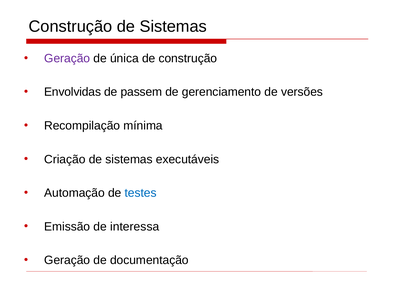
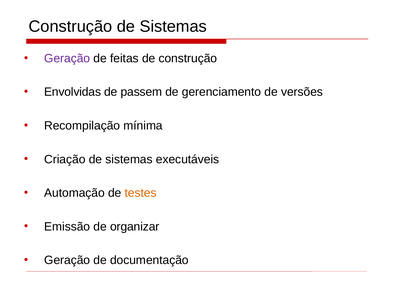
única: única -> feitas
testes colour: blue -> orange
interessa: interessa -> organizar
